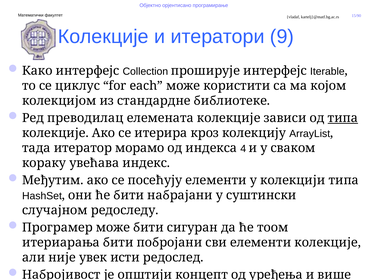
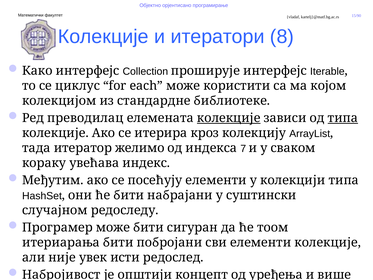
9: 9 -> 8
колекције at (229, 118) underline: none -> present
морамо: морамо -> желимо
4: 4 -> 7
